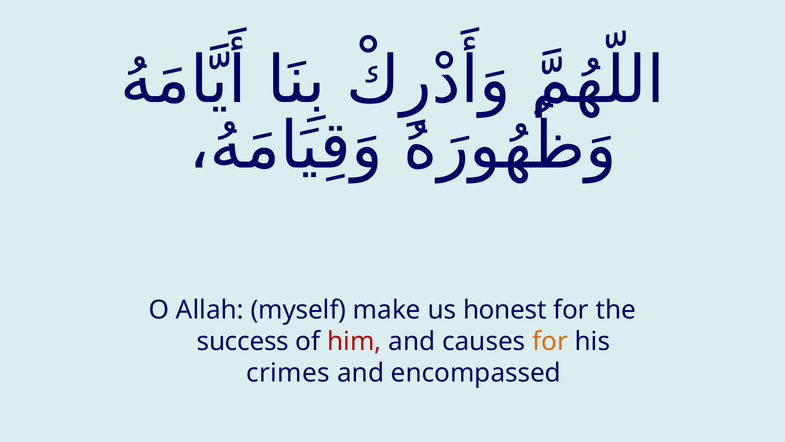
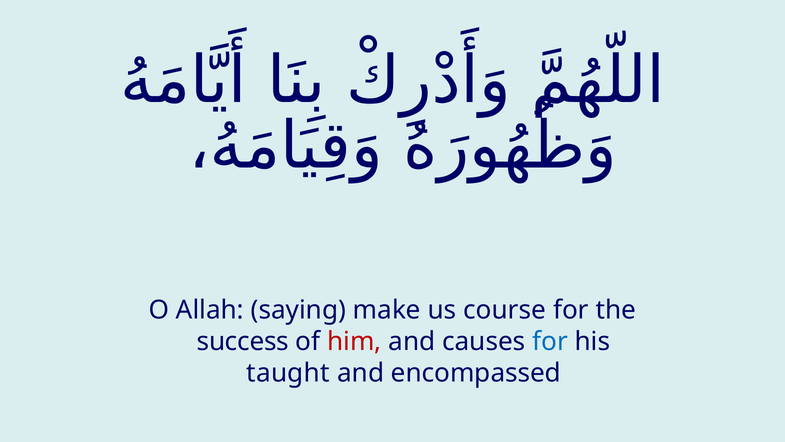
myself: myself -> saying
honest: honest -> course
for at (550, 341) colour: orange -> blue
crimes: crimes -> taught
